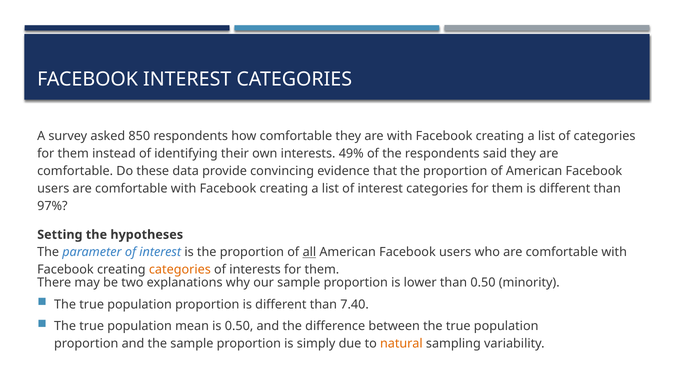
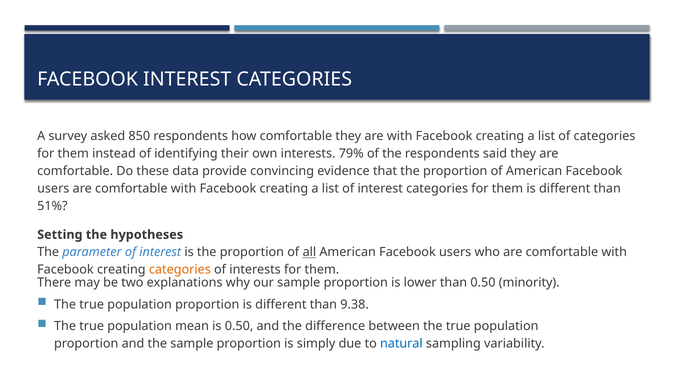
49%: 49% -> 79%
97%: 97% -> 51%
7.40: 7.40 -> 9.38
natural colour: orange -> blue
